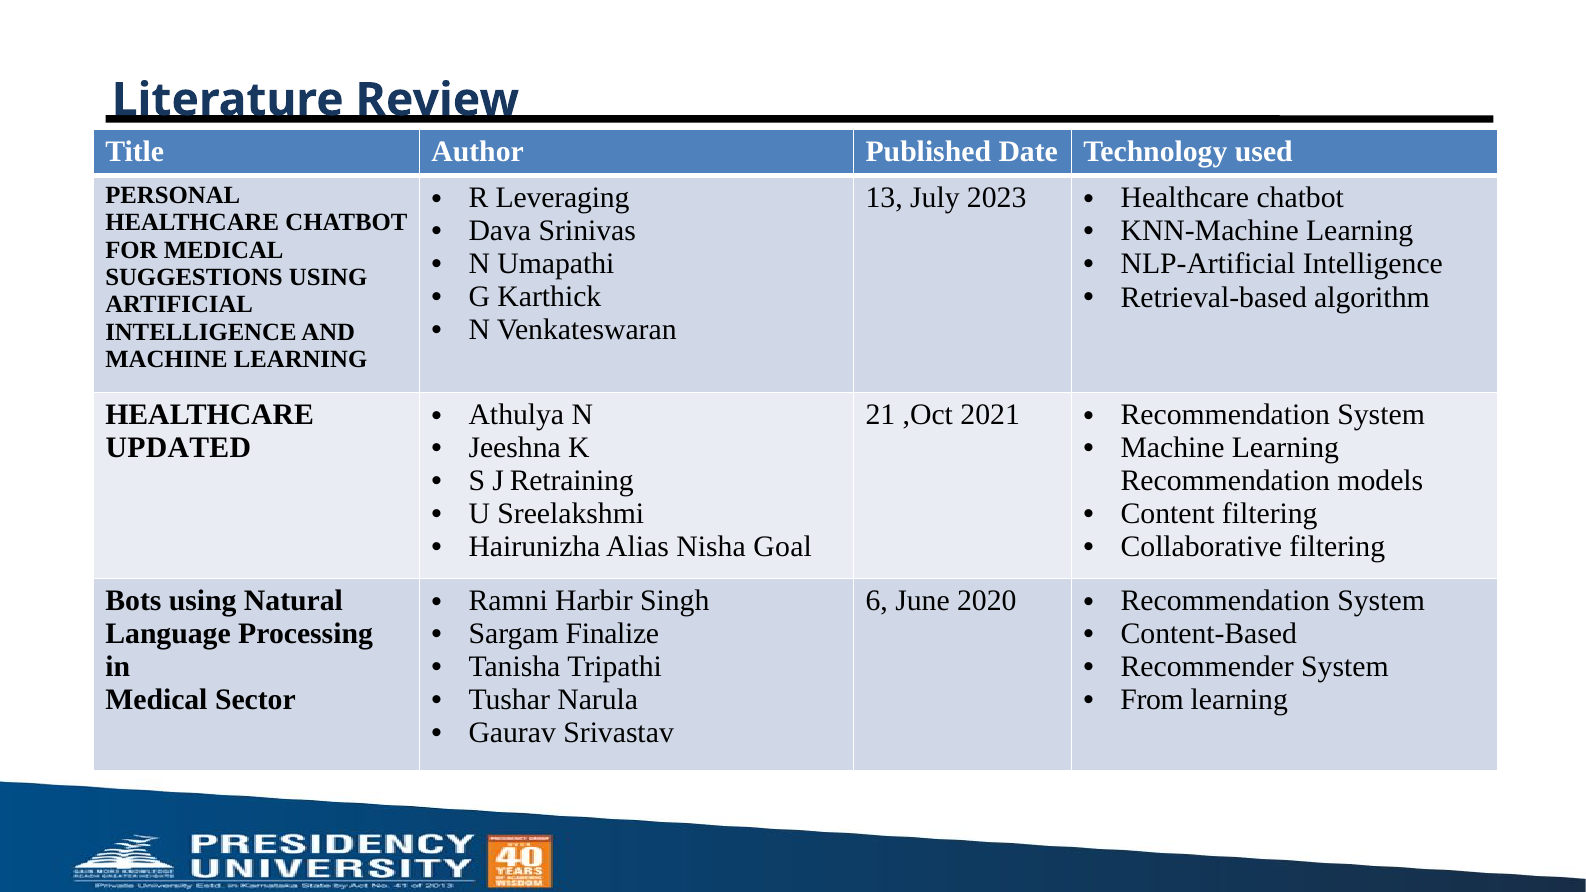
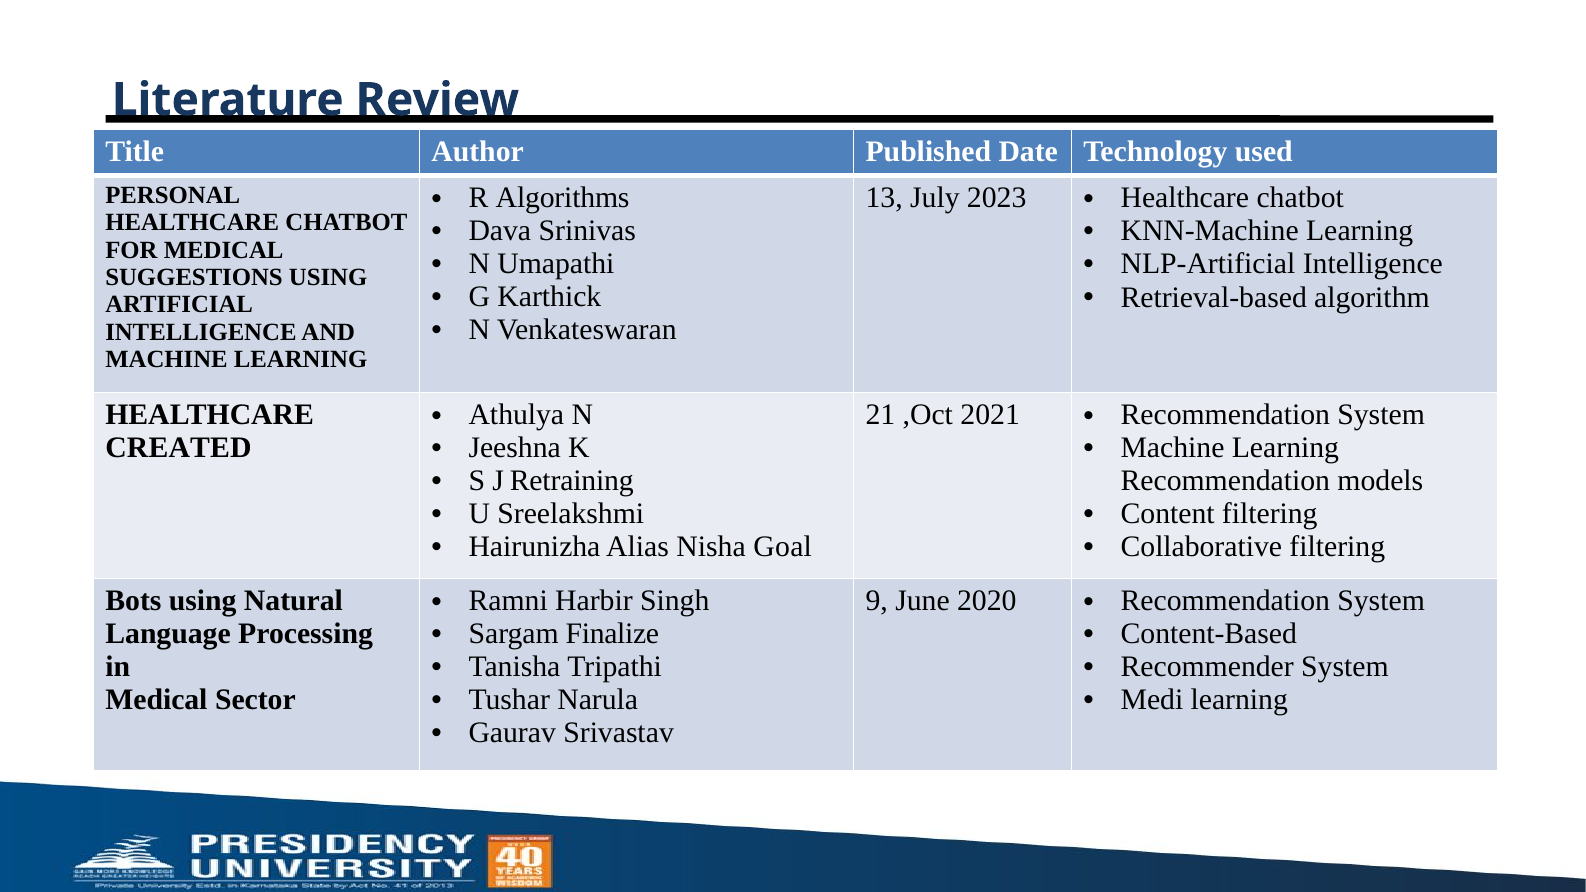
Leveraging: Leveraging -> Algorithms
UPDATED: UPDATED -> CREATED
6: 6 -> 9
From: From -> Medi
